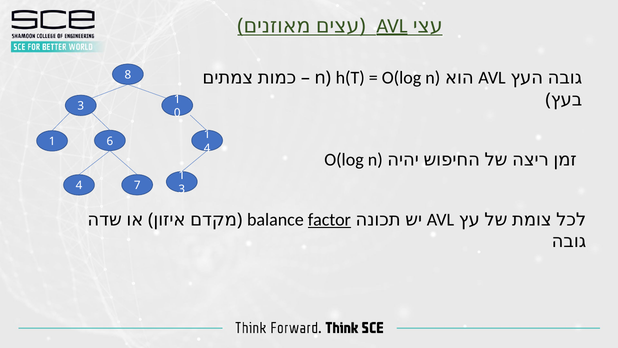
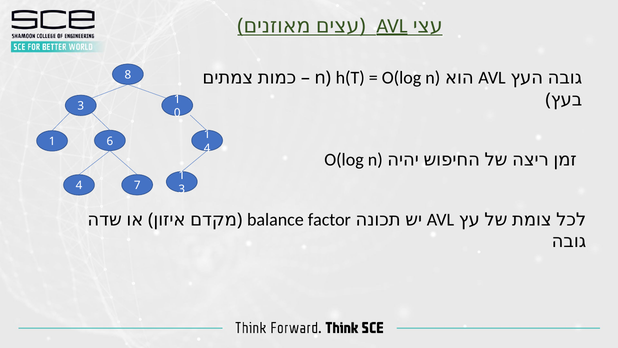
factor underline: present -> none
